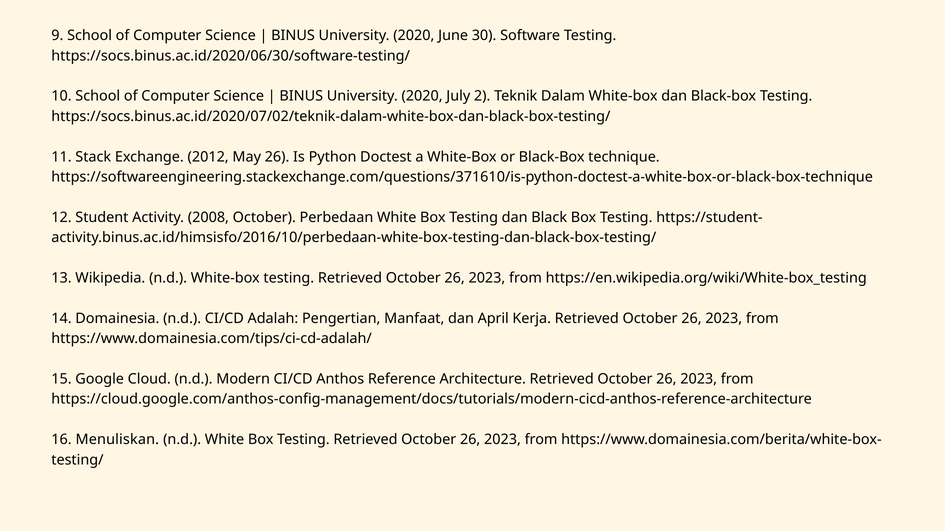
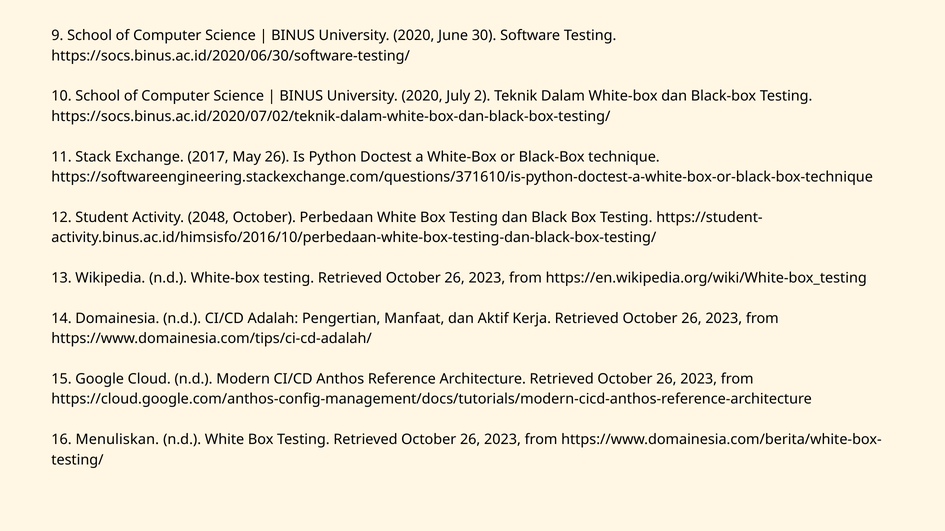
2012: 2012 -> 2017
2008: 2008 -> 2048
April: April -> Aktif
